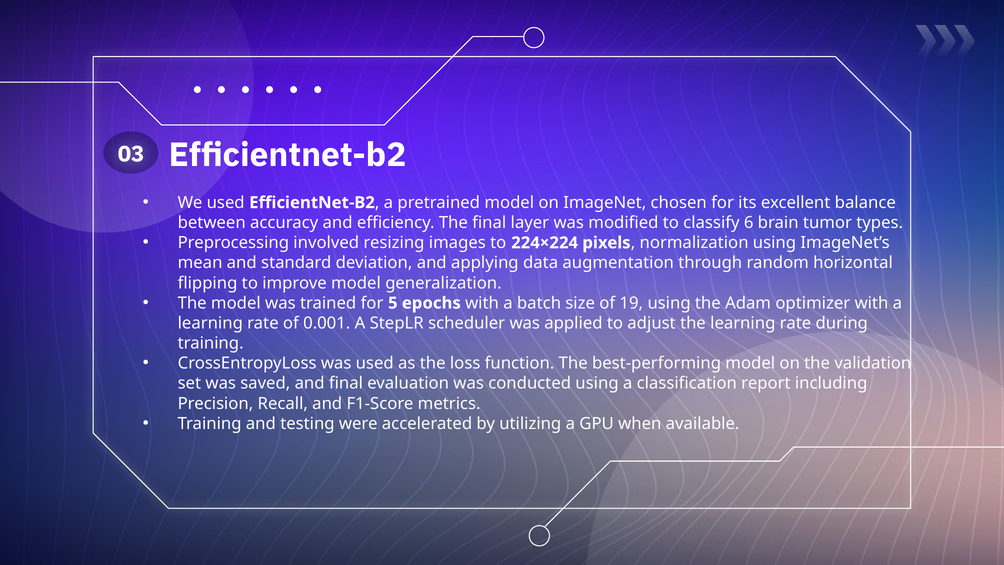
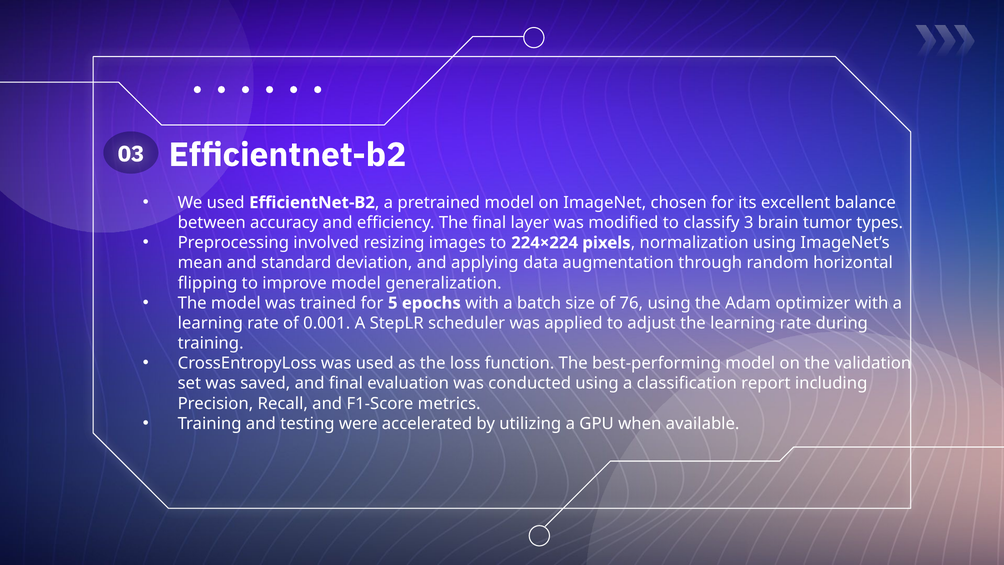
6: 6 -> 3
19: 19 -> 76
